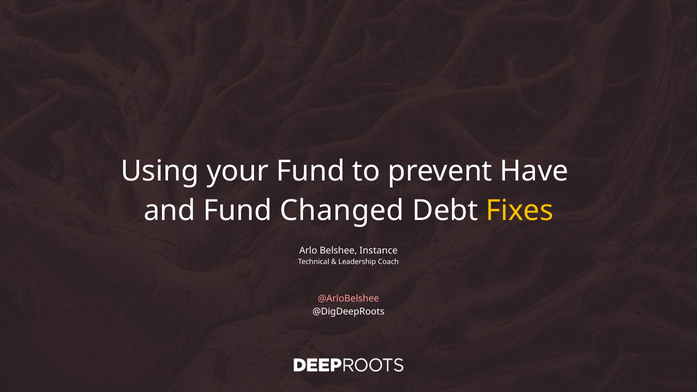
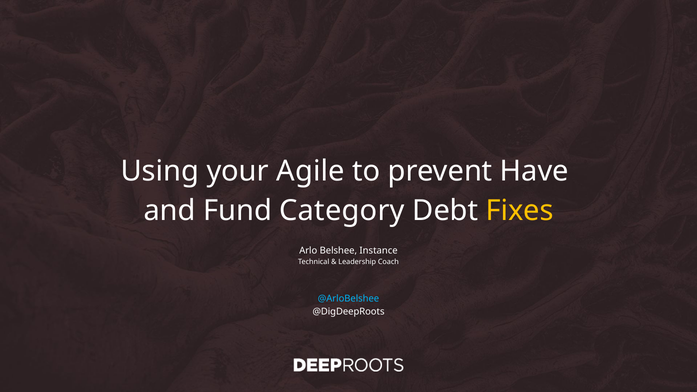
your Fund: Fund -> Agile
Changed: Changed -> Category
@ArloBelshee colour: pink -> light blue
